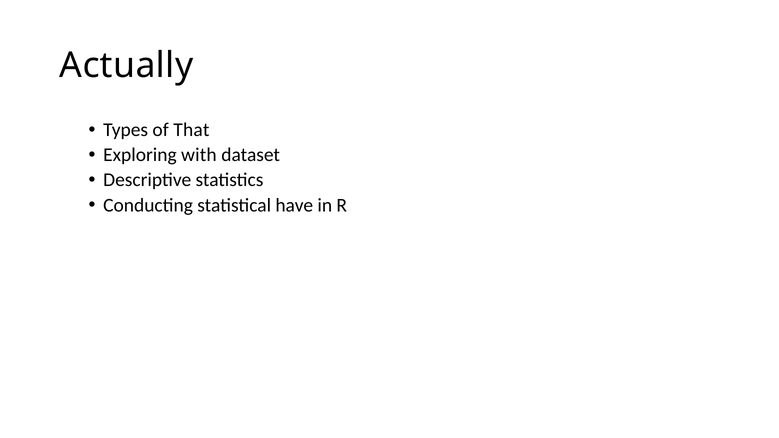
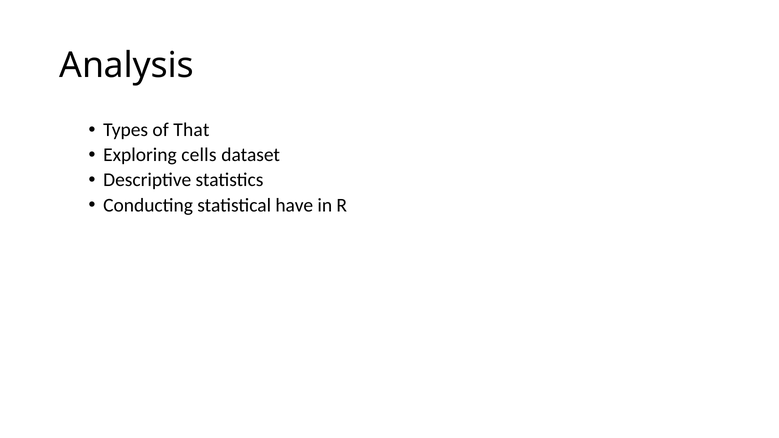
Actually: Actually -> Analysis
with: with -> cells
